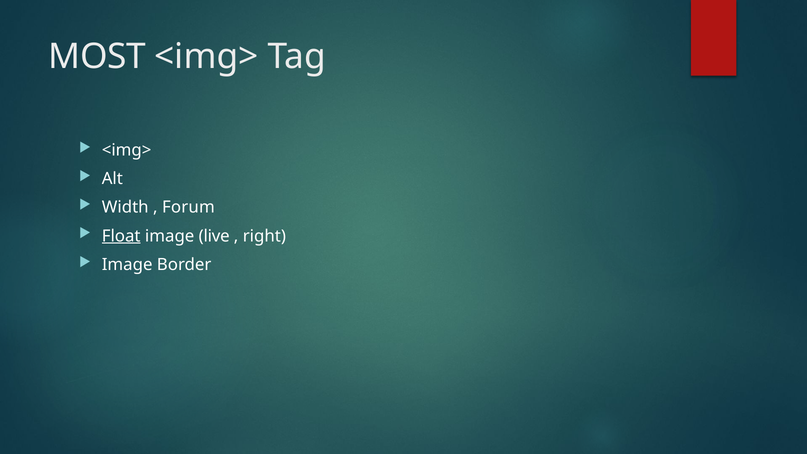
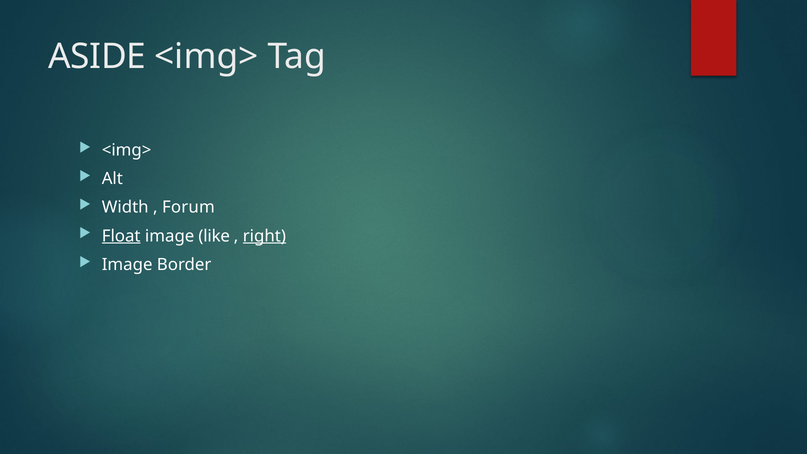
MOST: MOST -> ASIDE
live: live -> like
right underline: none -> present
